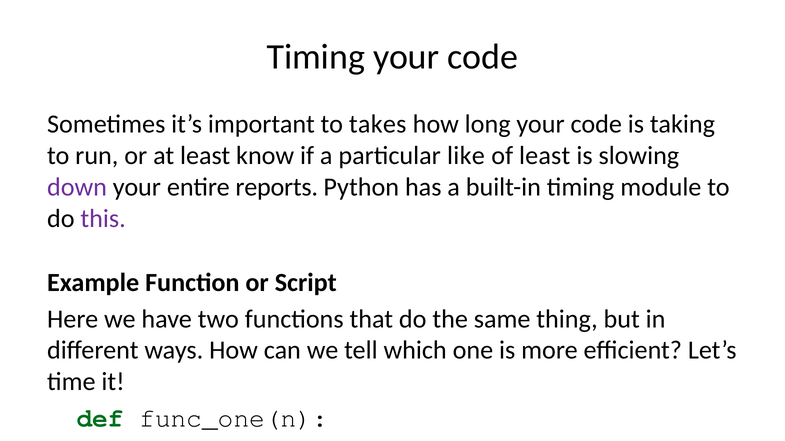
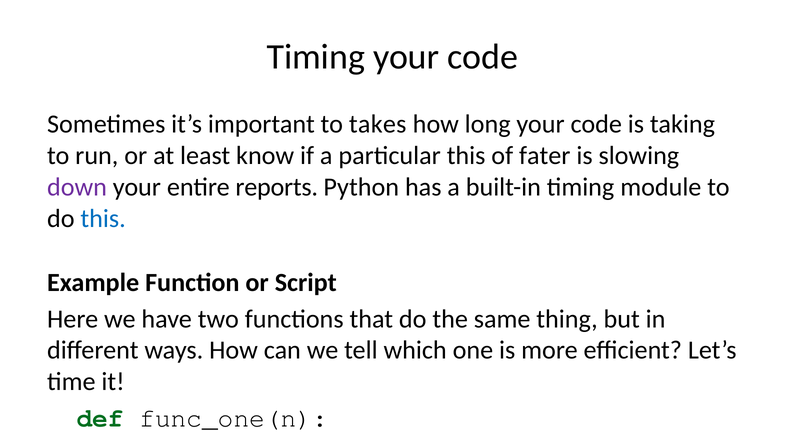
particular like: like -> this
of least: least -> fater
this at (103, 219) colour: purple -> blue
